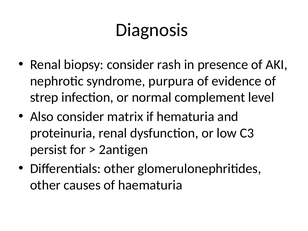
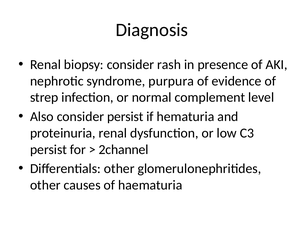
consider matrix: matrix -> persist
2antigen: 2antigen -> 2channel
